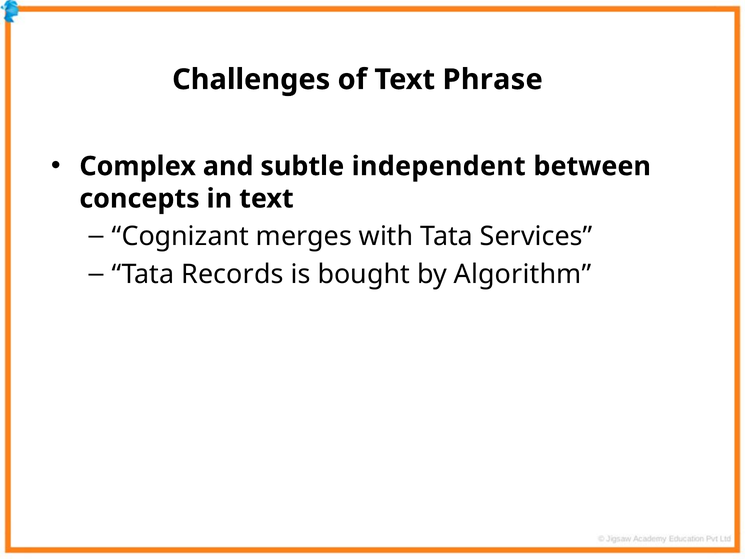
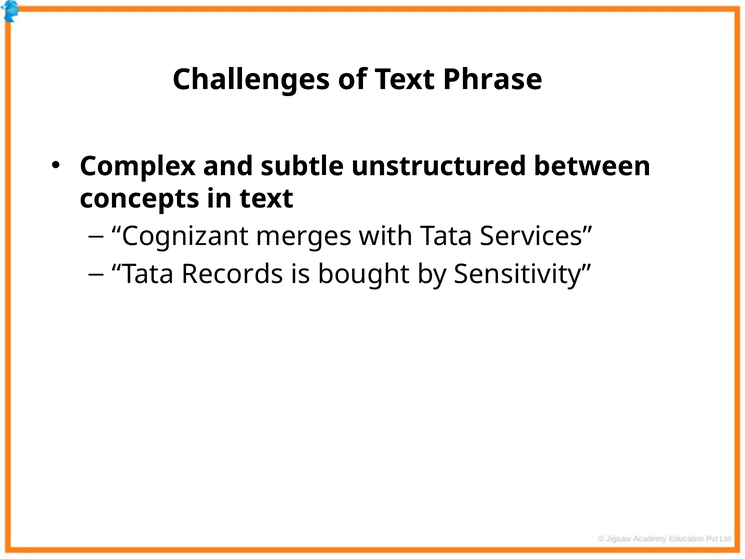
independent: independent -> unstructured
Algorithm: Algorithm -> Sensitivity
